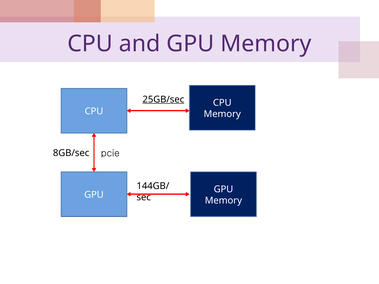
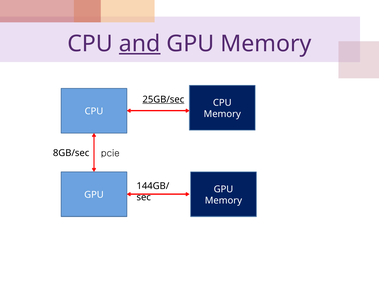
and underline: none -> present
